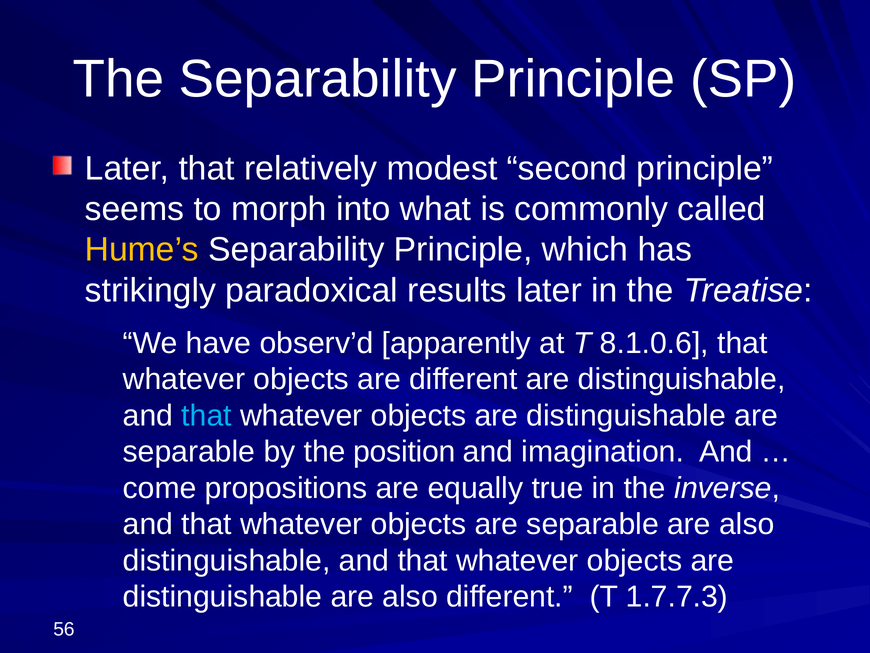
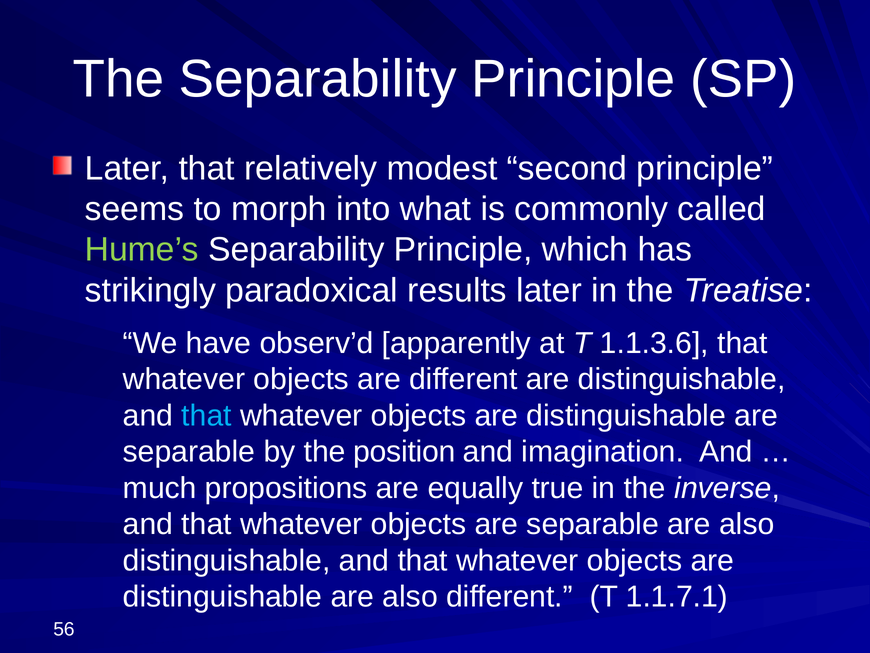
Hume’s colour: yellow -> light green
8.1.0.6: 8.1.0.6 -> 1.1.3.6
come: come -> much
1.7.7.3: 1.7.7.3 -> 1.1.7.1
